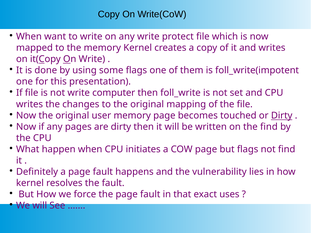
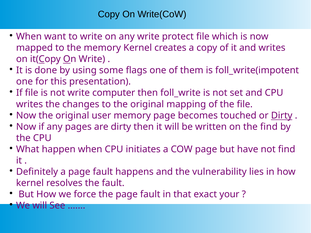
but flags: flags -> have
uses: uses -> your
